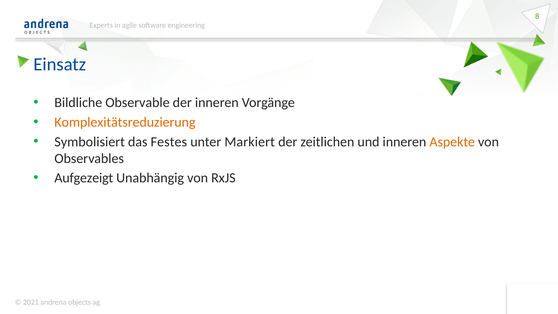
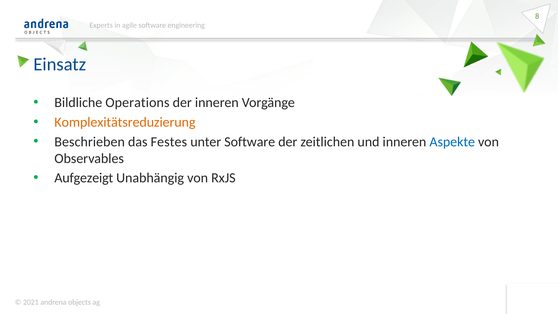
Observable: Observable -> Operations
Symbolisiert: Symbolisiert -> Beschrieben
unter Markiert: Markiert -> Software
Aspekte colour: orange -> blue
